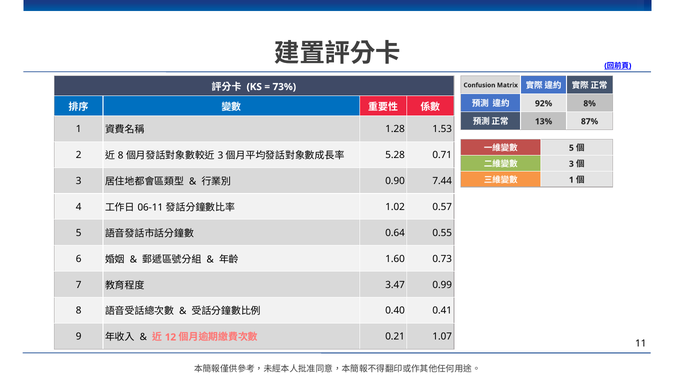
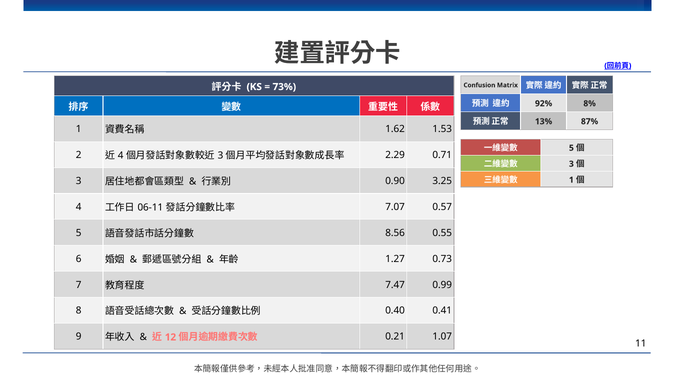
1.28: 1.28 -> 1.62
8 at (121, 156): 8 -> 4
5.28: 5.28 -> 2.29
7.44: 7.44 -> 3.25
1.02: 1.02 -> 7.07
0.64: 0.64 -> 8.56
1.60: 1.60 -> 1.27
3.47: 3.47 -> 7.47
